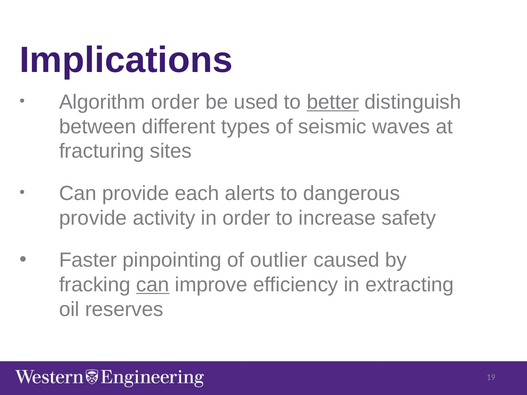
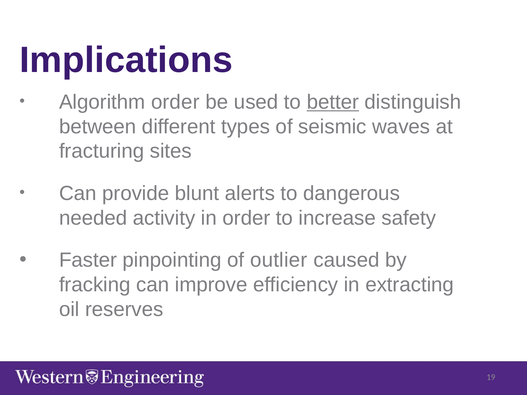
each: each -> blunt
provide at (93, 218): provide -> needed
can at (153, 285) underline: present -> none
